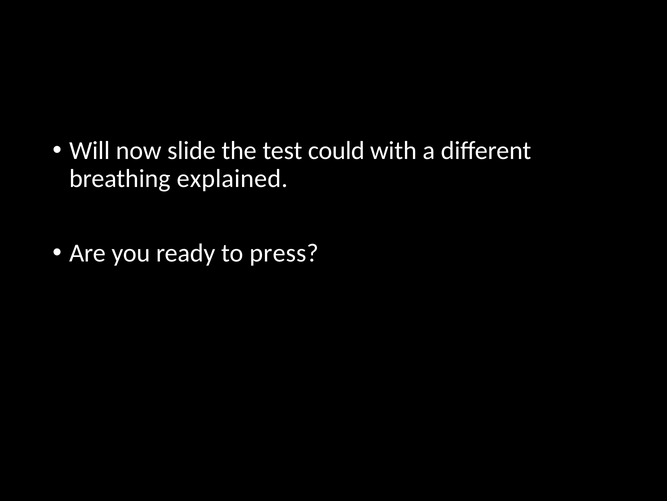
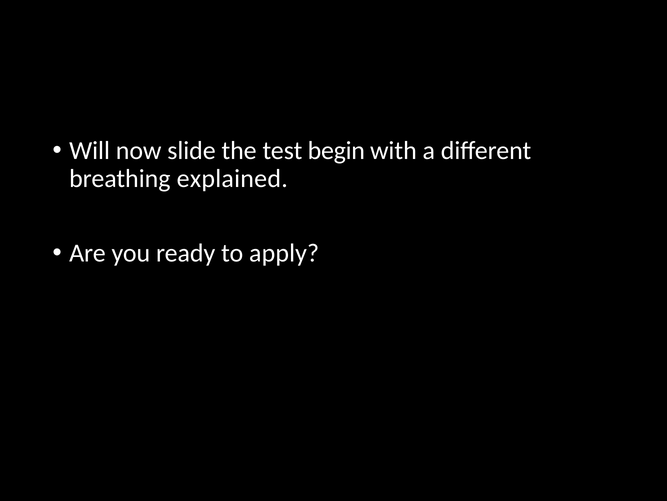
could: could -> begin
press: press -> apply
